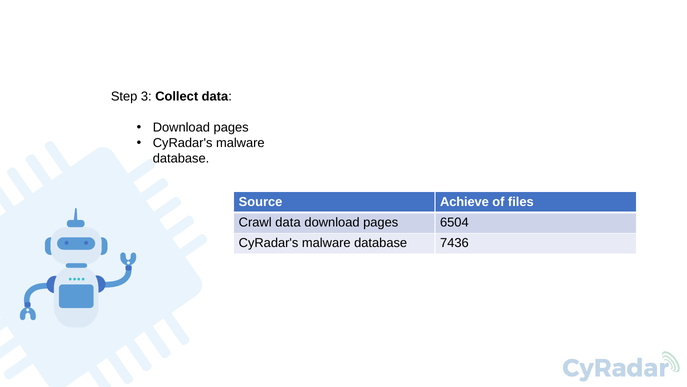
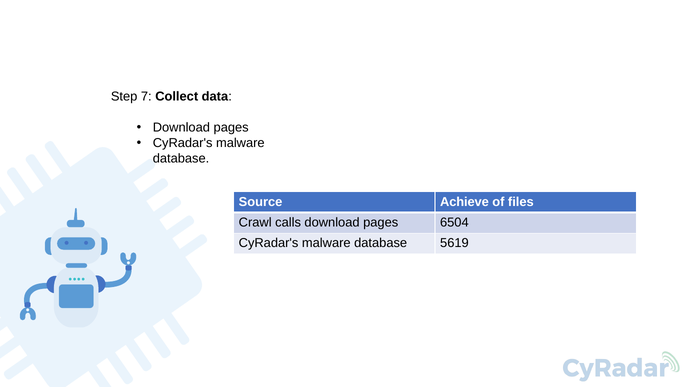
3: 3 -> 7
Crawl data: data -> calls
7436: 7436 -> 5619
